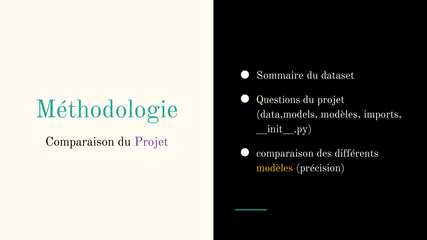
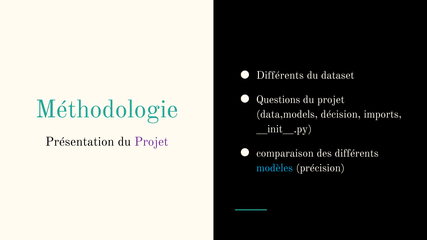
Sommaire at (280, 75): Sommaire -> Différents
data,models modèles: modèles -> décision
Comparaison at (80, 142): Comparaison -> Présentation
modèles at (275, 168) colour: yellow -> light blue
